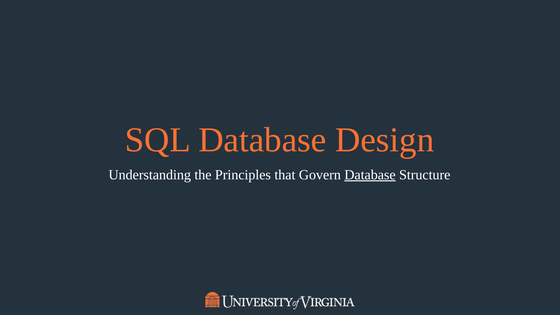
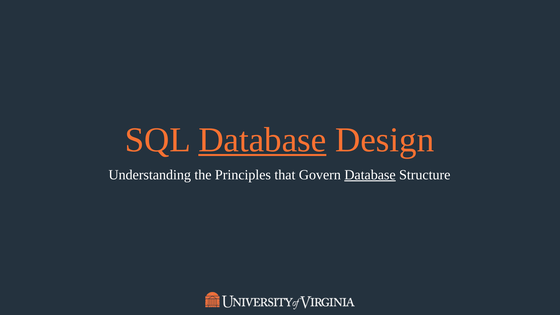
Database at (262, 140) underline: none -> present
